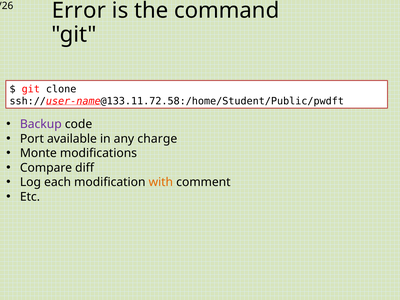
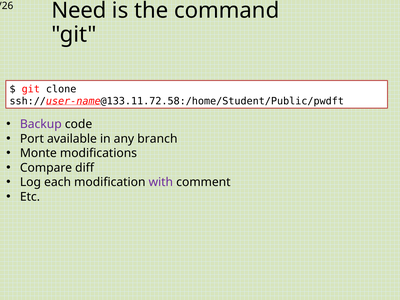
Error: Error -> Need
charge: charge -> branch
with colour: orange -> purple
